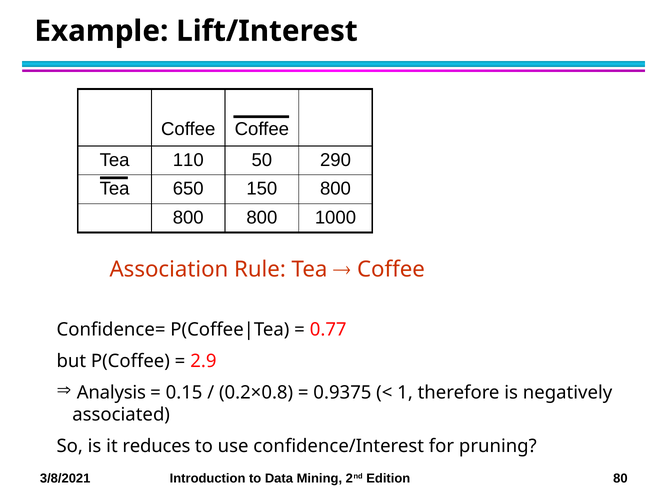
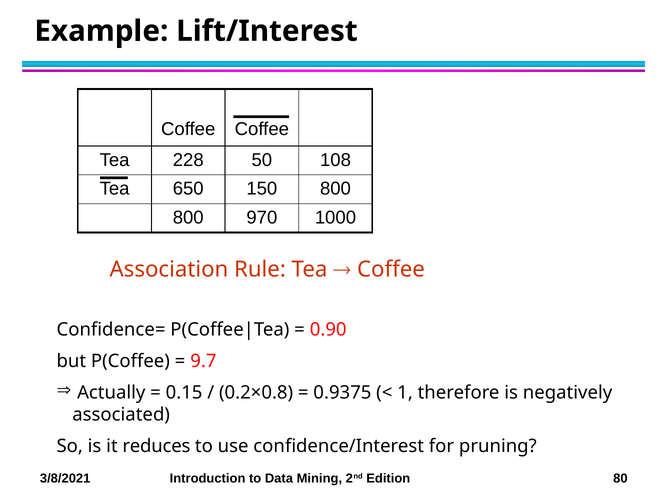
110: 110 -> 228
290: 290 -> 108
800 at (262, 218): 800 -> 970
0.77: 0.77 -> 0.90
2.9: 2.9 -> 9.7
Analysis: Analysis -> Actually
